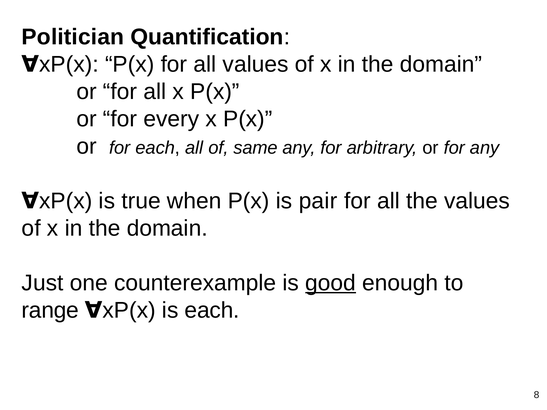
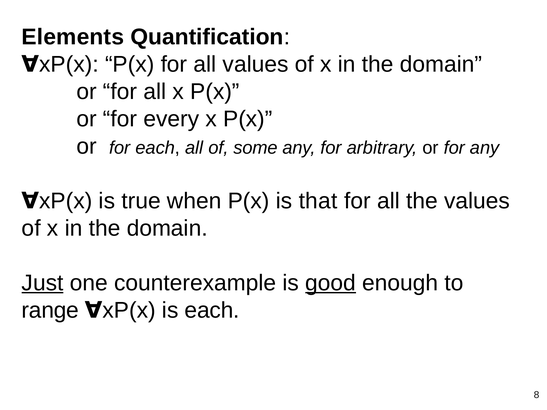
Politician: Politician -> Elements
same: same -> some
pair: pair -> that
Just underline: none -> present
